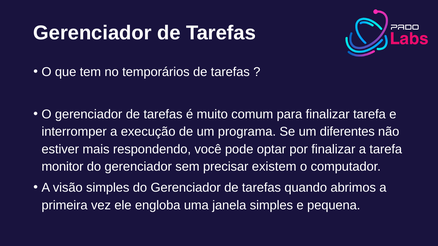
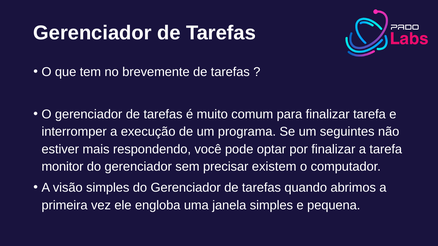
temporários: temporários -> brevemente
diferentes: diferentes -> seguintes
